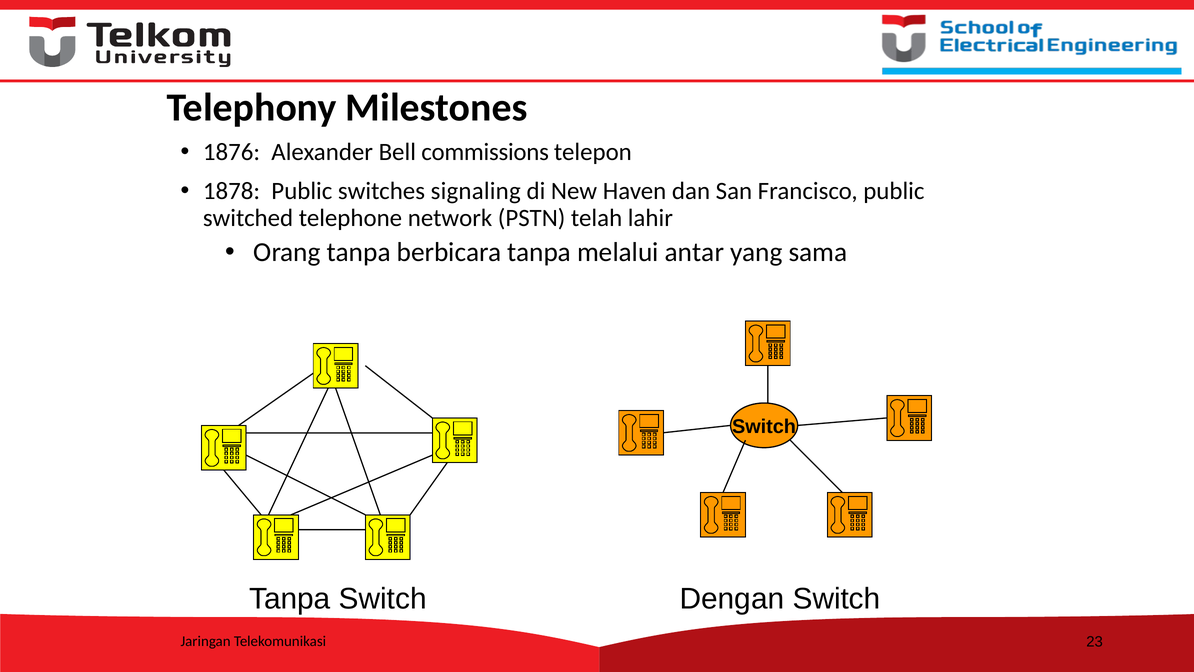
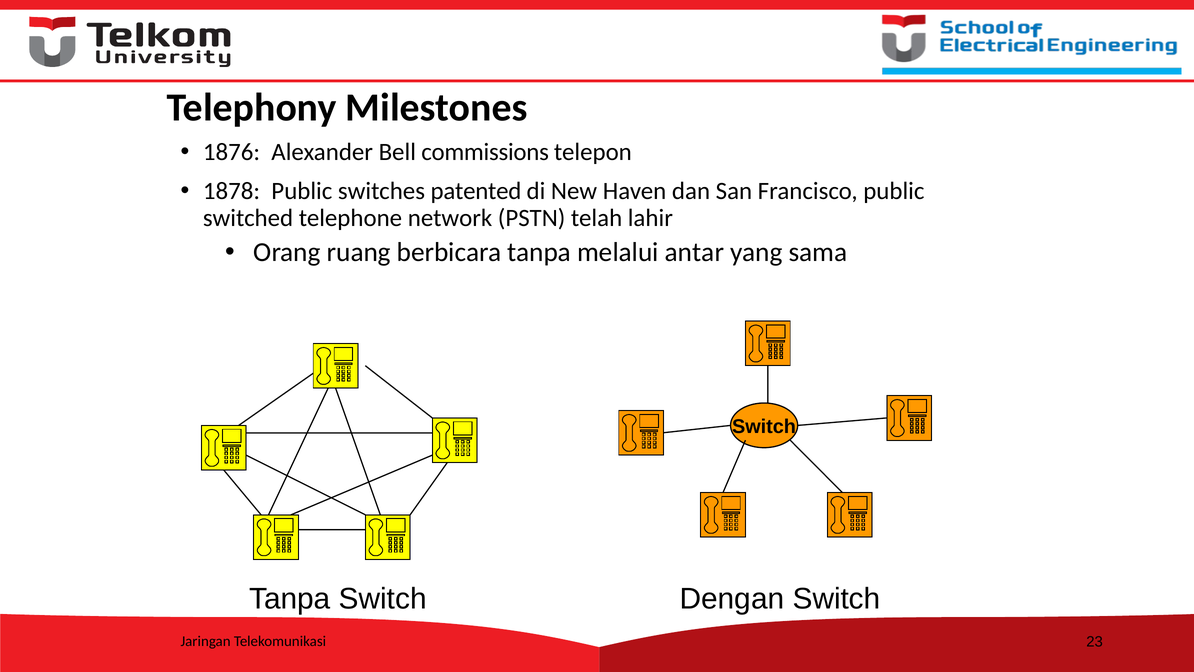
signaling: signaling -> patented
Orang tanpa: tanpa -> ruang
